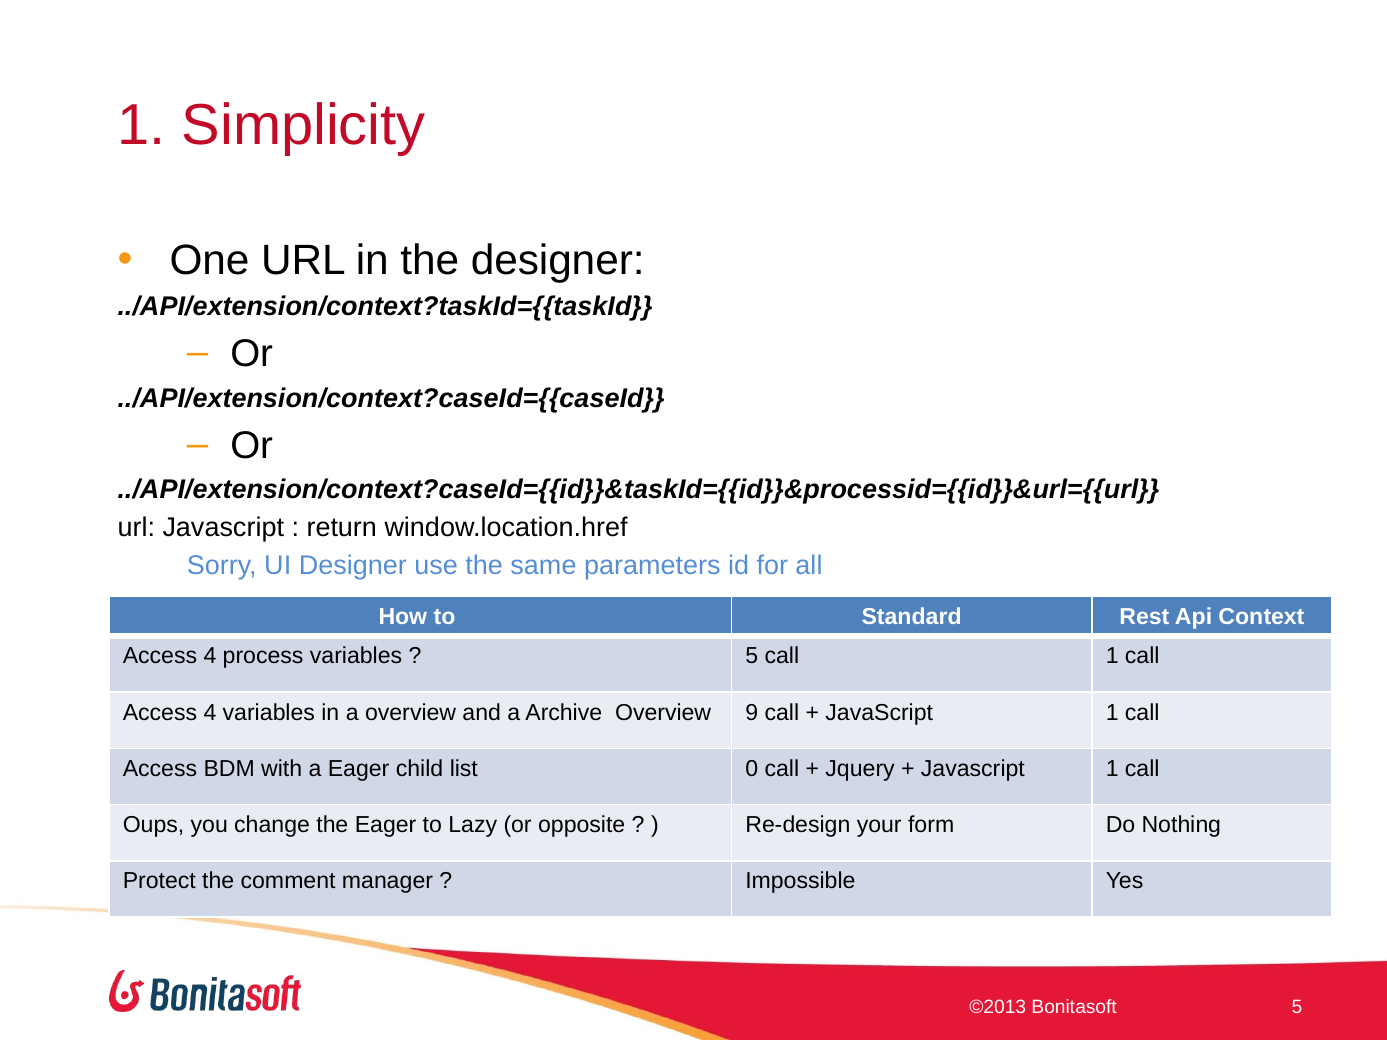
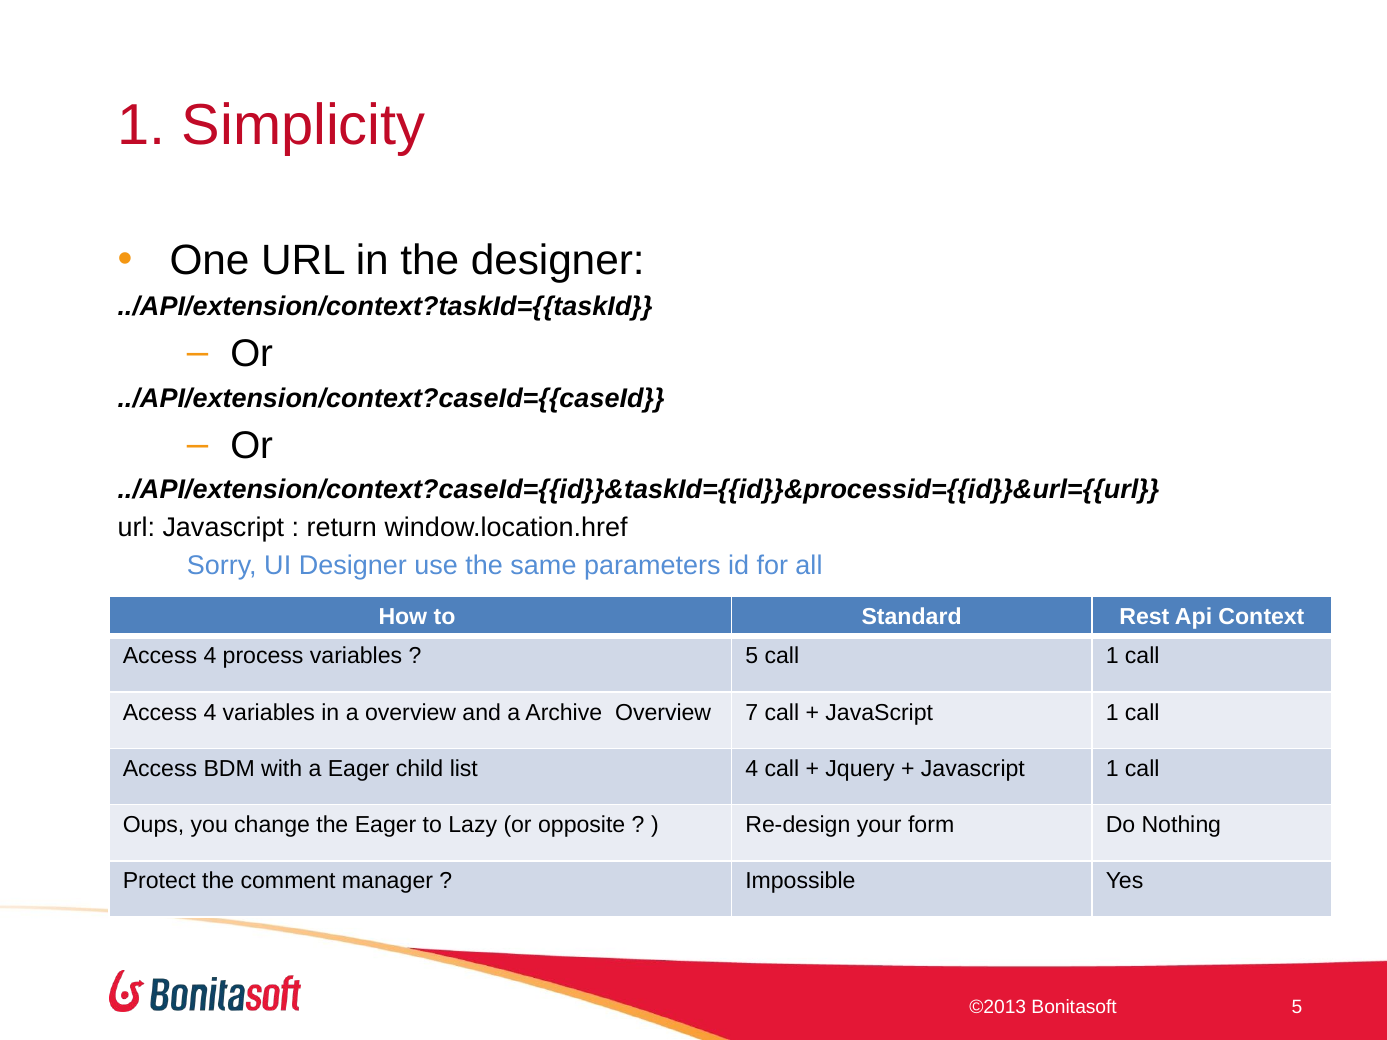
9: 9 -> 7
list 0: 0 -> 4
